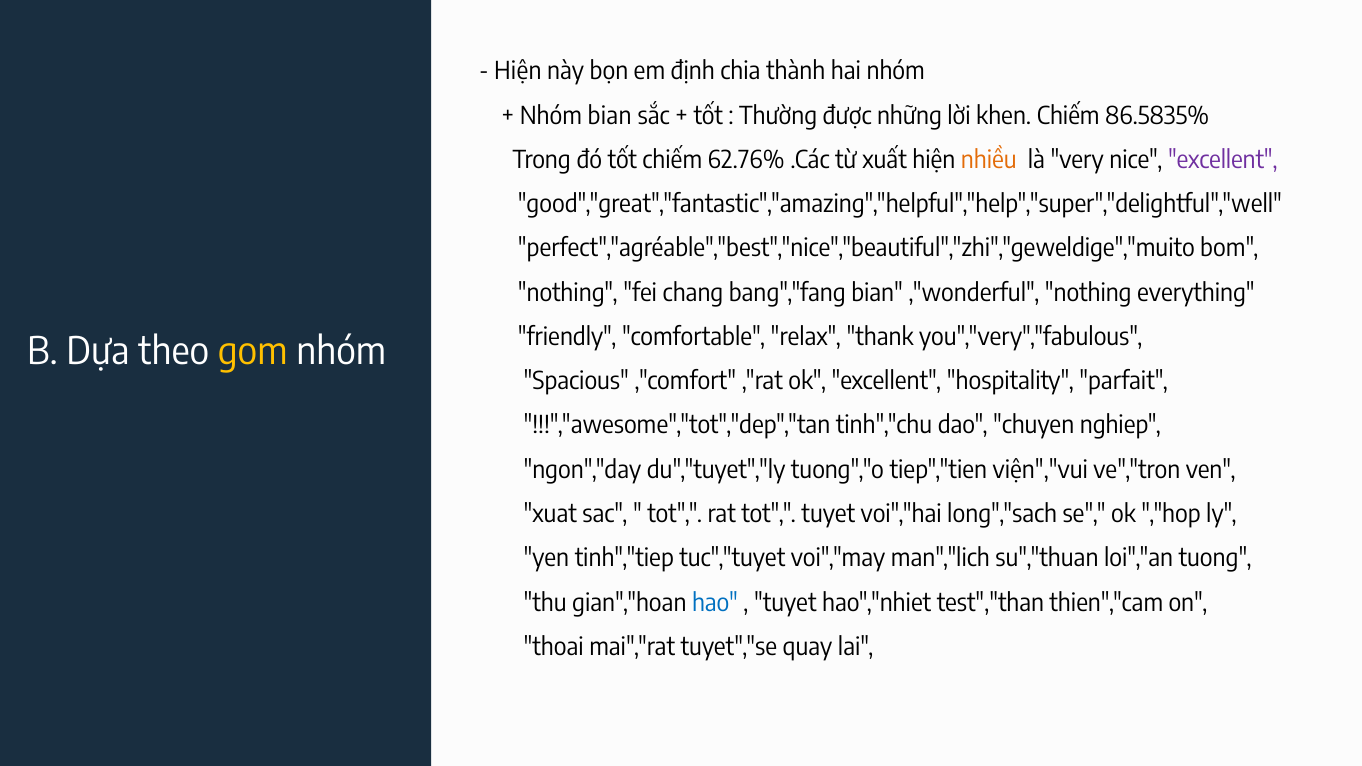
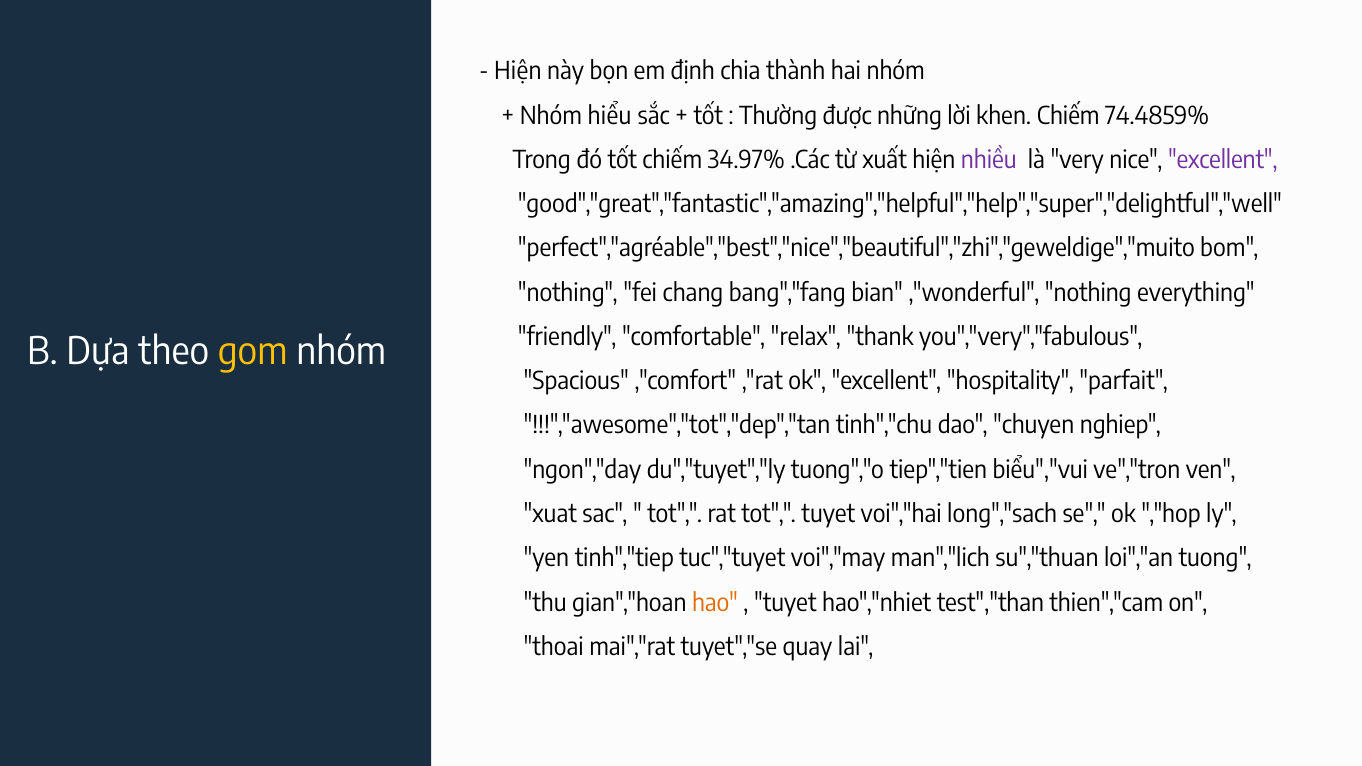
Nhóm bian: bian -> hiểu
86.5835%: 86.5835% -> 74.4859%
62.76%: 62.76% -> 34.97%
nhiều colour: orange -> purple
viện","vui: viện","vui -> biểu","vui
hao colour: blue -> orange
